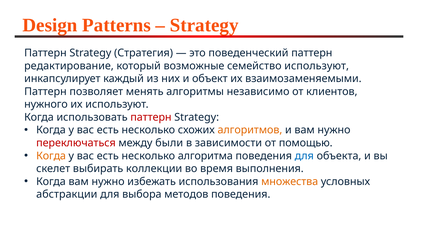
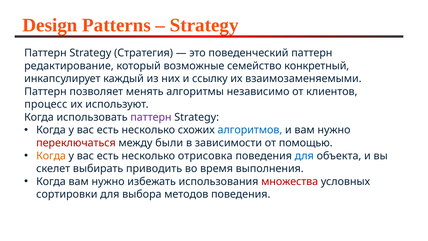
семейство используют: используют -> конкретный
объект: объект -> ссылку
нужного: нужного -> процесс
паттерн at (151, 117) colour: red -> purple
алгоритмов colour: orange -> blue
алгоритма: алгоритма -> отрисовка
коллекции: коллекции -> приводить
множества colour: orange -> red
абстракции: абстракции -> сортировки
